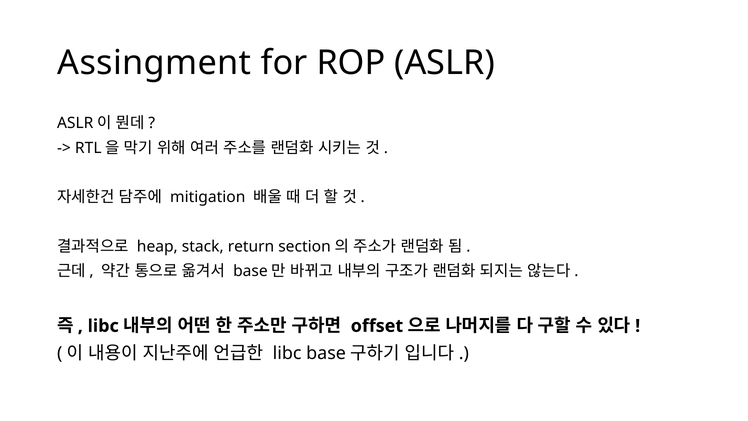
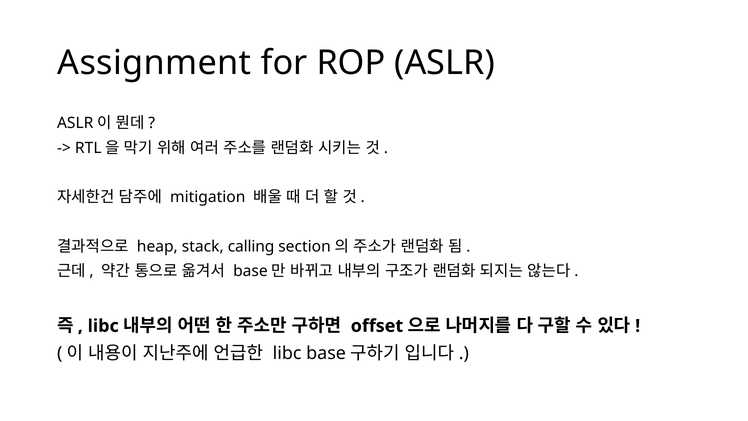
Assingment: Assingment -> Assignment
return: return -> calling
